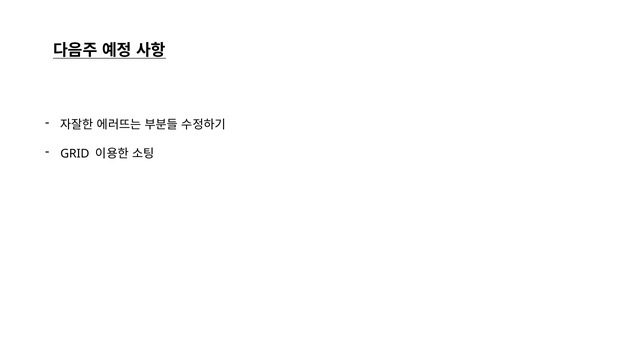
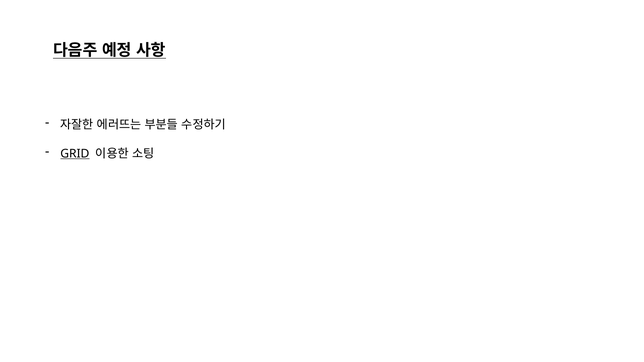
GRID underline: none -> present
